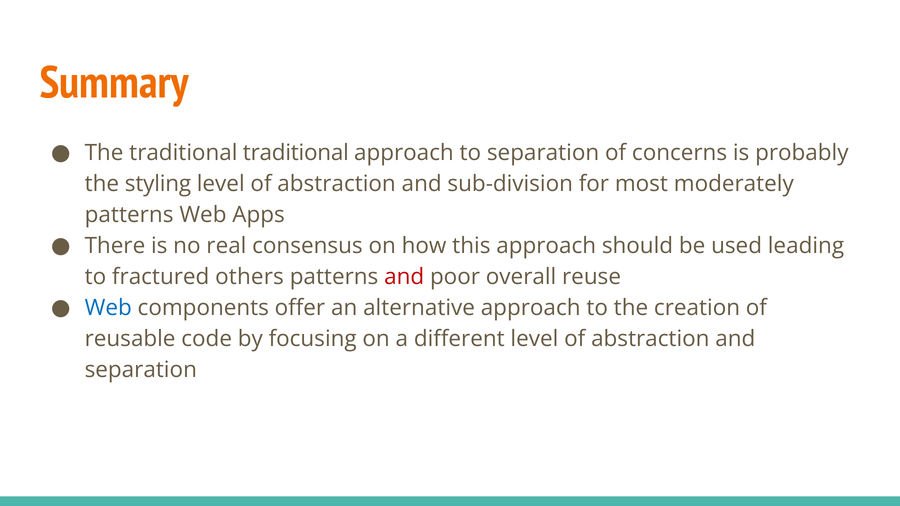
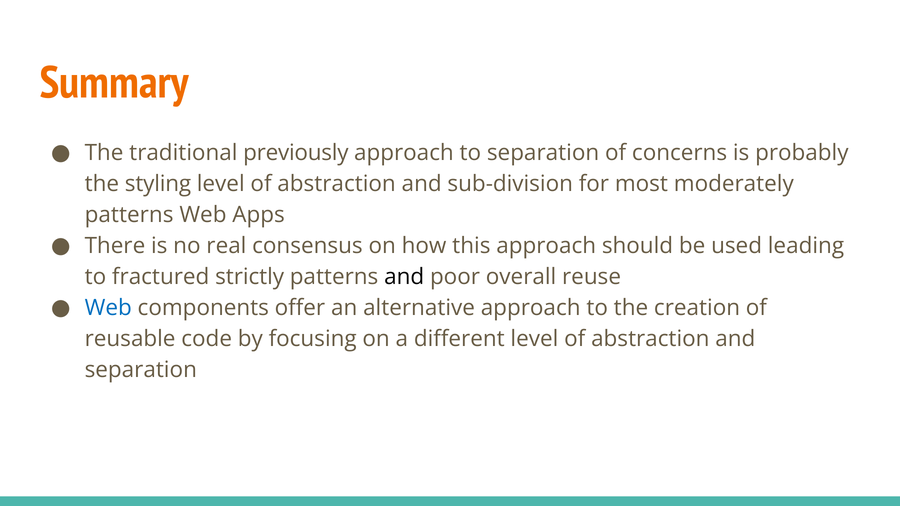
traditional traditional: traditional -> previously
others: others -> strictly
and at (404, 277) colour: red -> black
